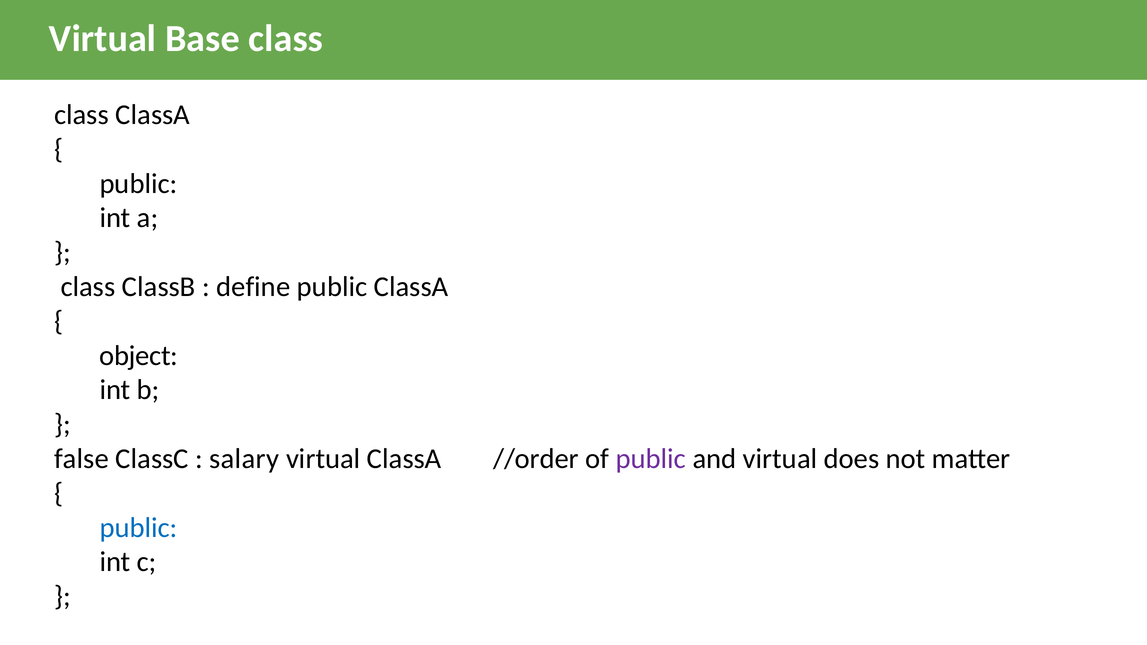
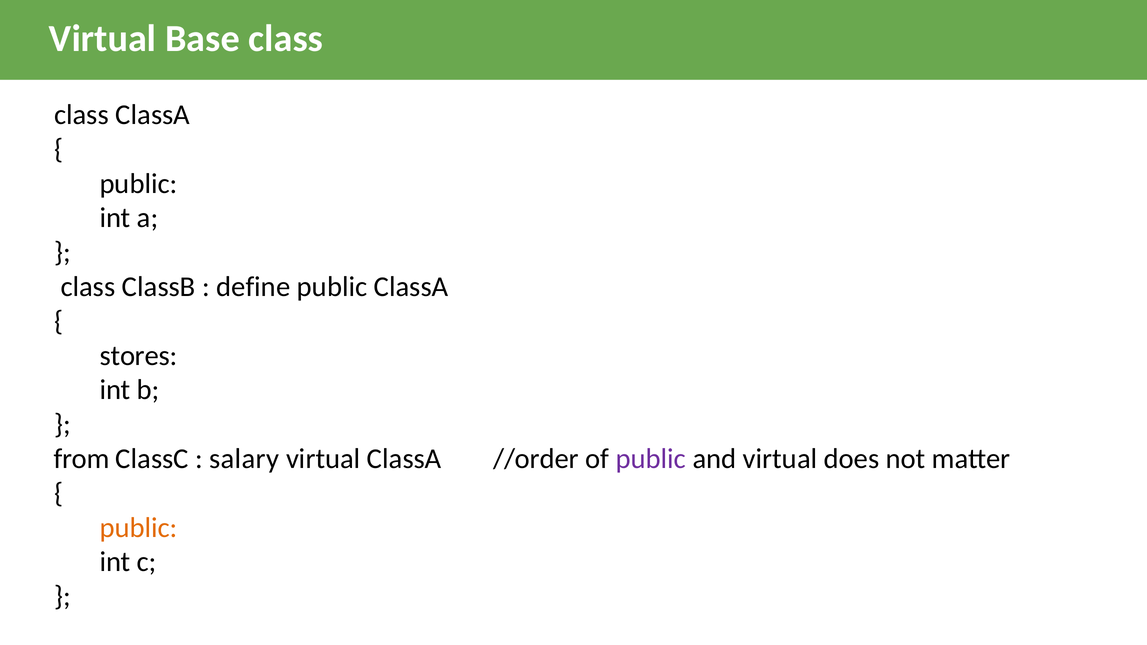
object: object -> stores
false: false -> from
public at (139, 528) colour: blue -> orange
